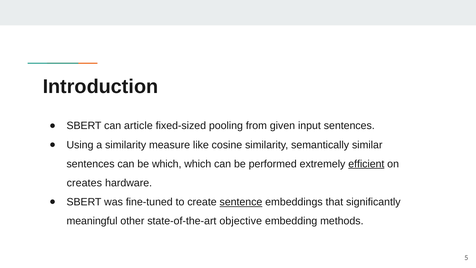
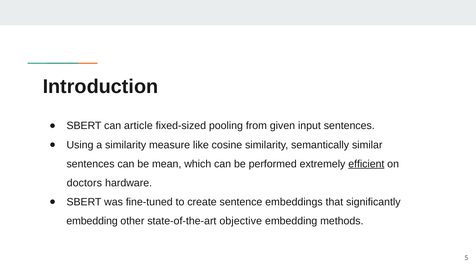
be which: which -> mean
creates: creates -> doctors
sentence underline: present -> none
meaningful at (92, 221): meaningful -> embedding
